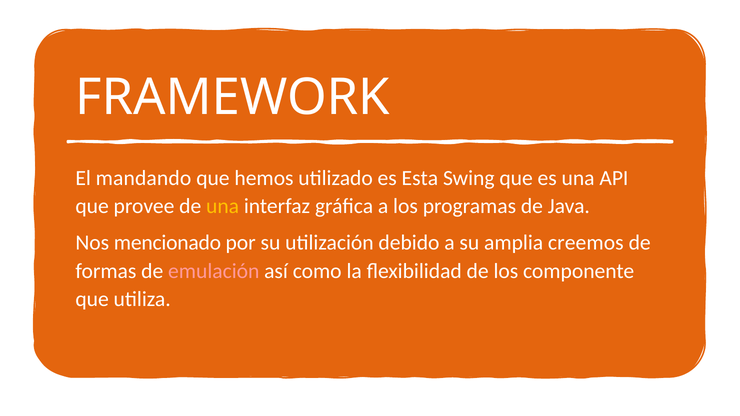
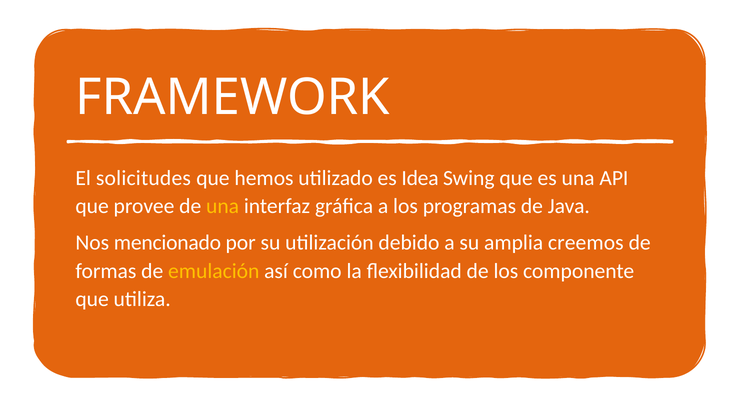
mandando: mandando -> solicitudes
Esta: Esta -> Idea
emulación colour: pink -> yellow
